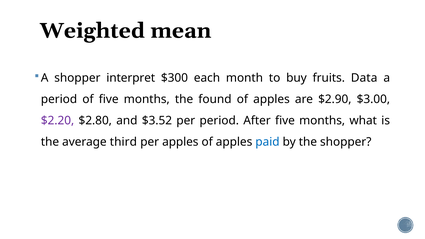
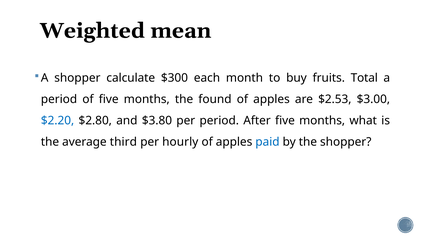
interpret: interpret -> calculate
Data: Data -> Total
$2.90: $2.90 -> $2.53
$2.20 colour: purple -> blue
$3.52: $3.52 -> $3.80
per apples: apples -> hourly
